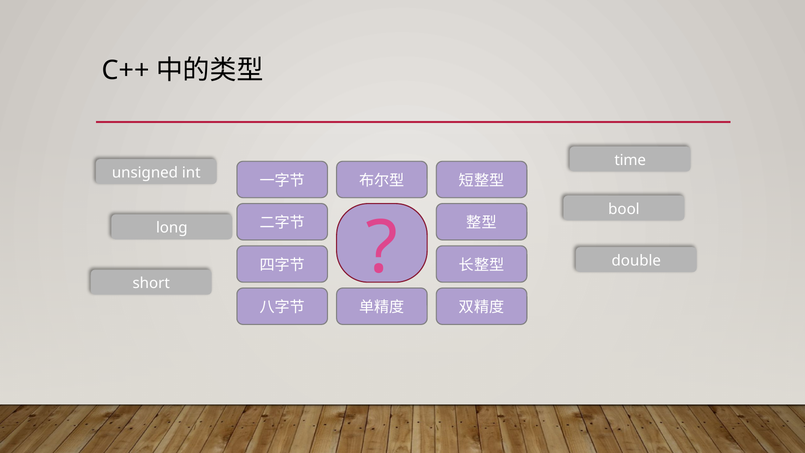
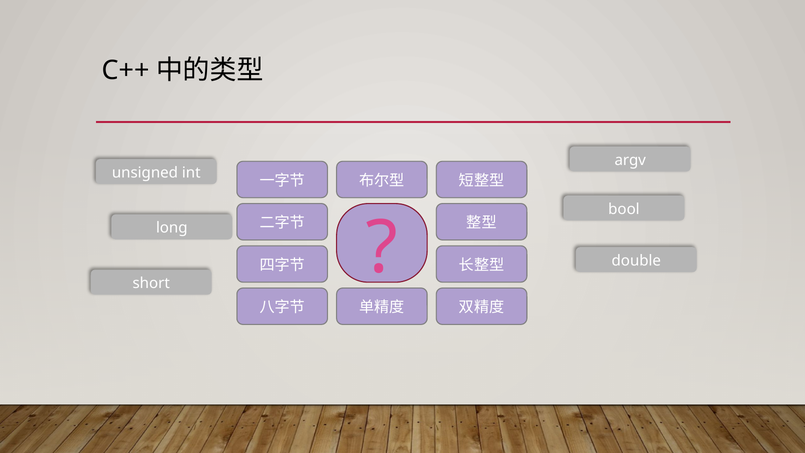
time: time -> argv
